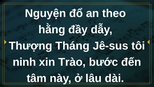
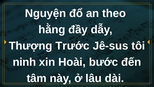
Tháng: Tháng -> Trước
Trào: Trào -> Hoài
